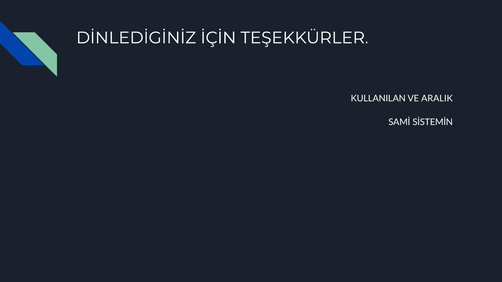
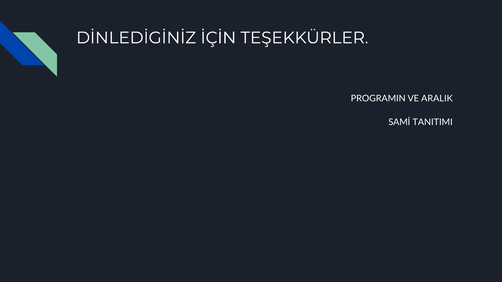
KULLANILAN: KULLANILAN -> PROGRAMIN
SİSTEMİN: SİSTEMİN -> TANITIMI
